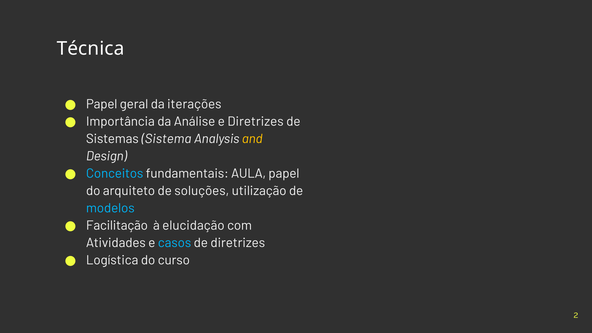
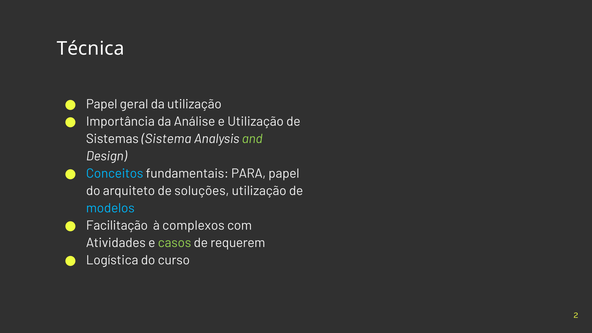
da iterações: iterações -> utilização
e Diretrizes: Diretrizes -> Utilização
and colour: yellow -> light green
AULA: AULA -> PARA
elucidação: elucidação -> complexos
casos colour: light blue -> light green
de diretrizes: diretrizes -> requerem
